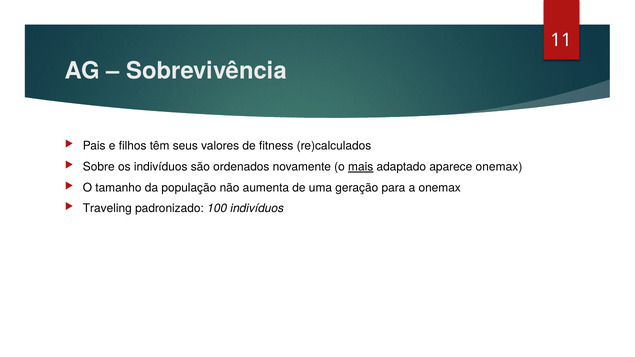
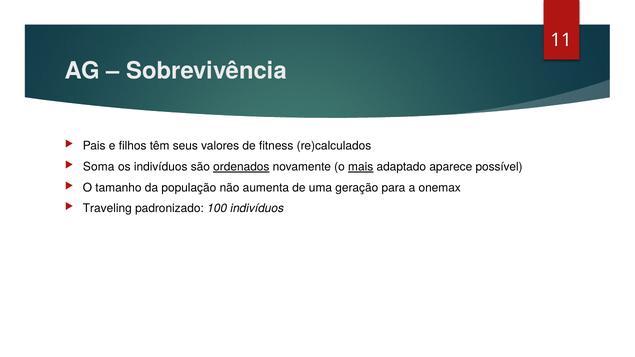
Sobre: Sobre -> Soma
ordenados underline: none -> present
aparece onemax: onemax -> possível
